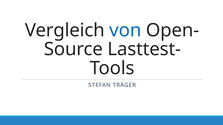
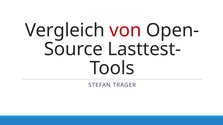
von colour: blue -> red
